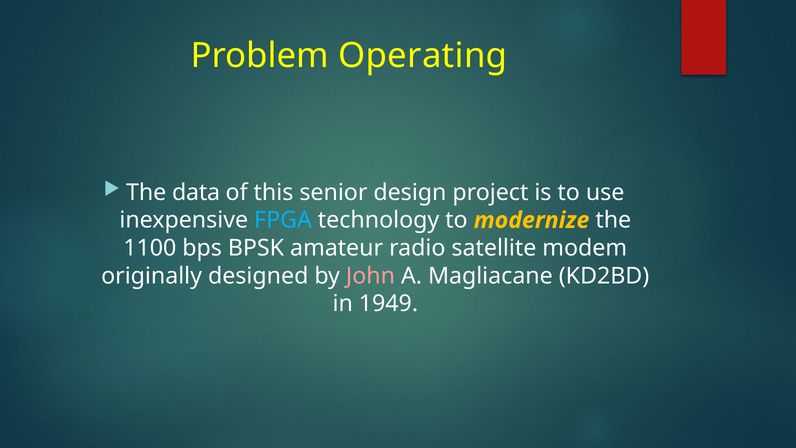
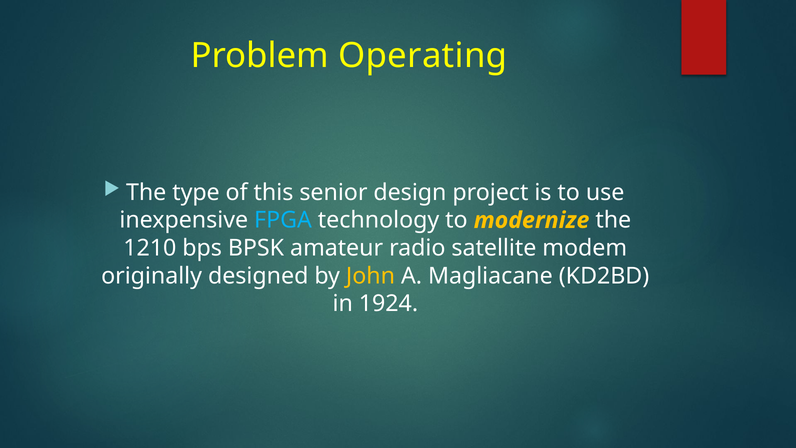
data: data -> type
1100: 1100 -> 1210
John colour: pink -> yellow
1949: 1949 -> 1924
